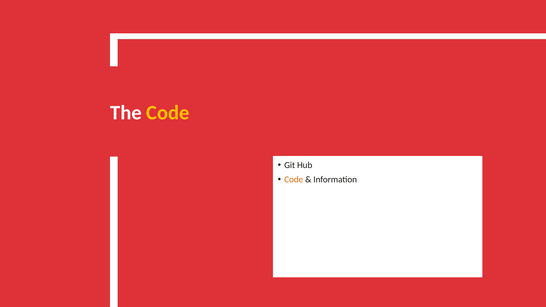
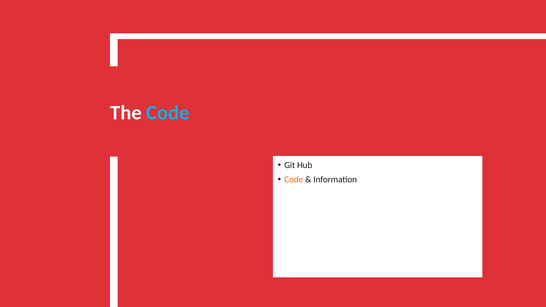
Code at (168, 113) colour: yellow -> light blue
